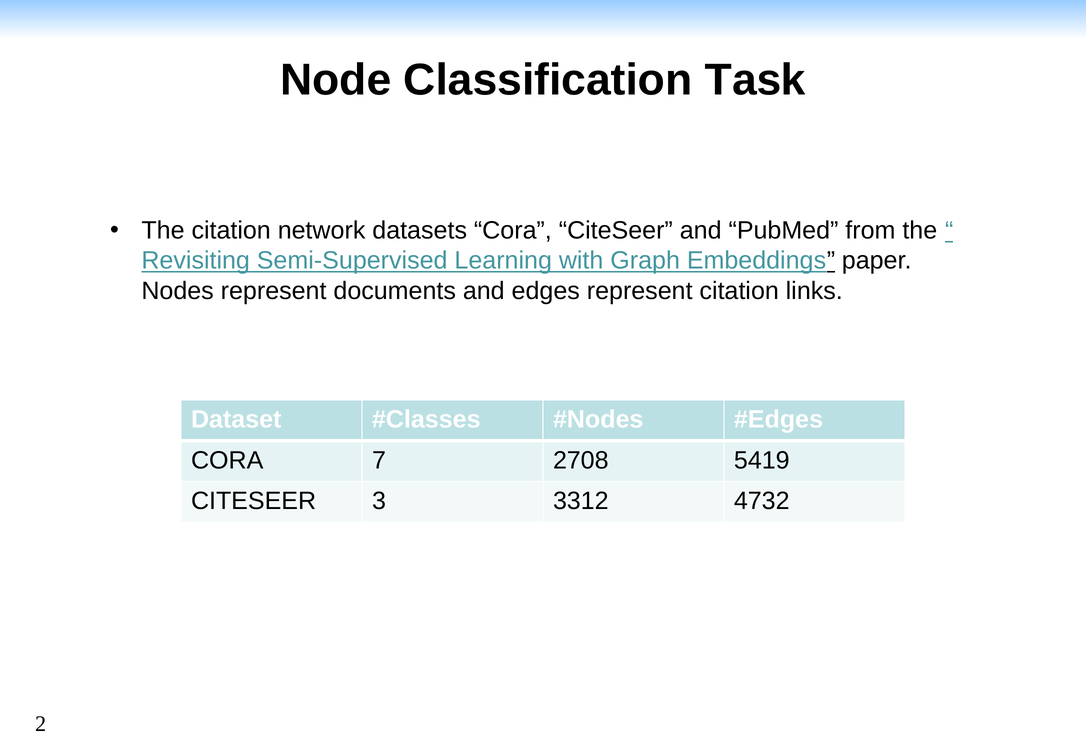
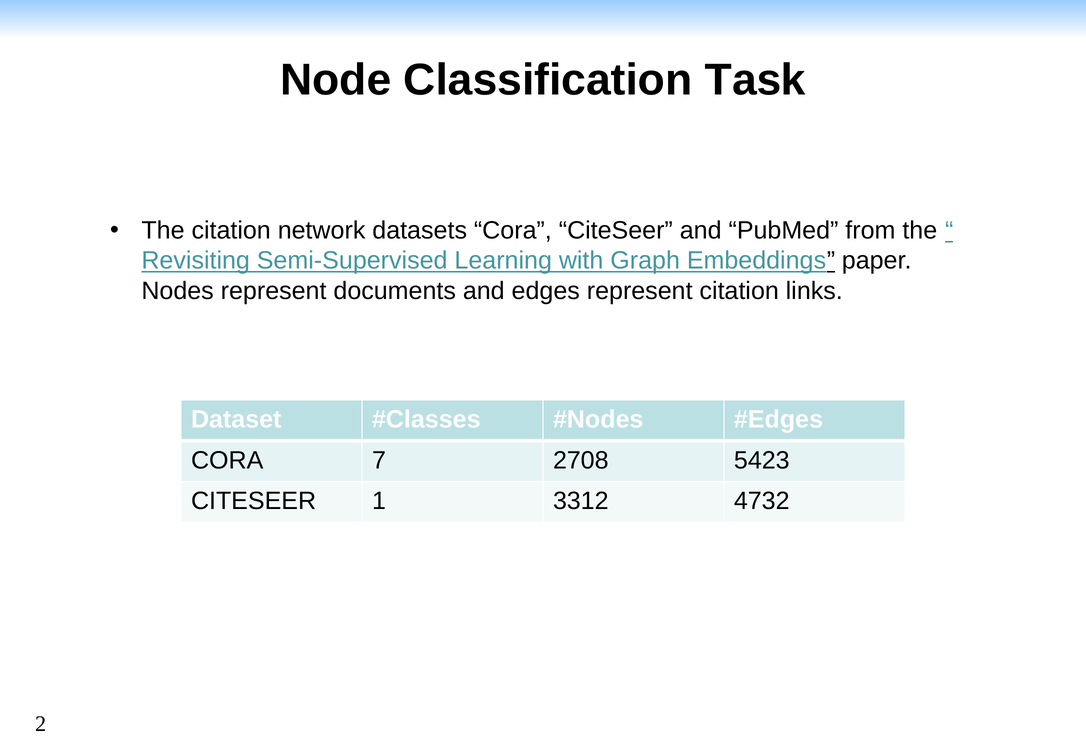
5419: 5419 -> 5423
CITESEER 3: 3 -> 1
